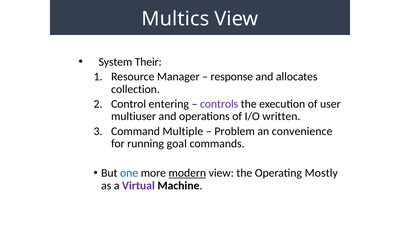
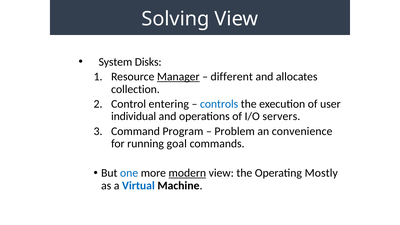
Multics: Multics -> Solving
Their: Their -> Disks
Manager underline: none -> present
response: response -> different
controls colour: purple -> blue
multiuser: multiuser -> individual
written: written -> servers
Multiple: Multiple -> Program
Virtual colour: purple -> blue
